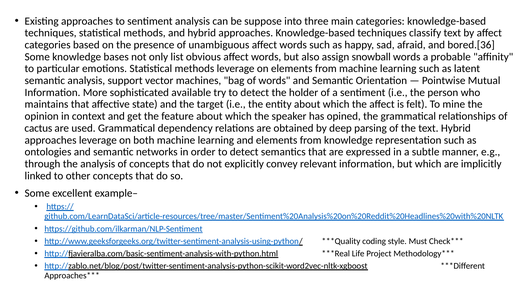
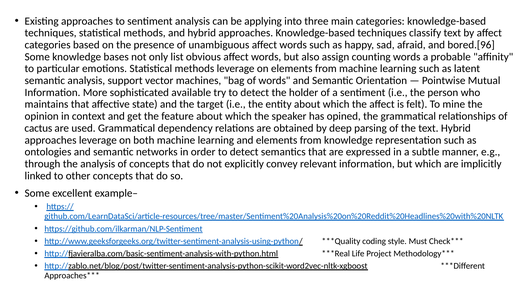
suppose: suppose -> applying
bored.[36: bored.[36 -> bored.[96
snowball: snowball -> counting
